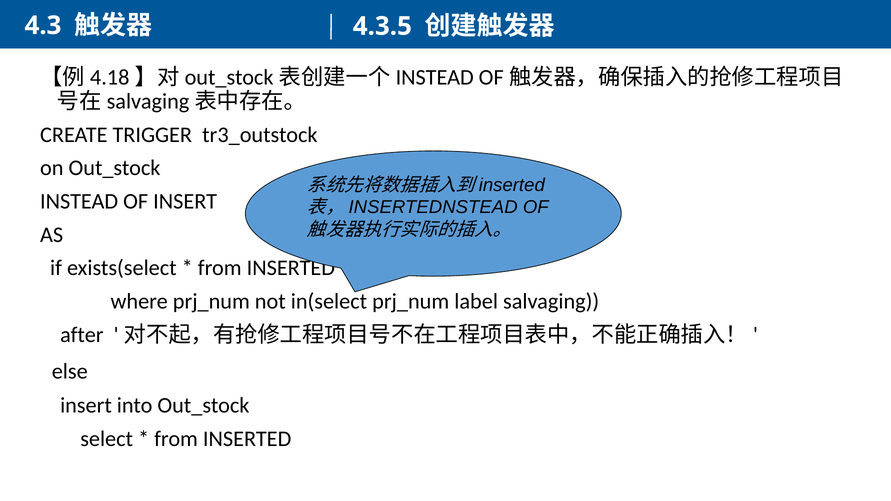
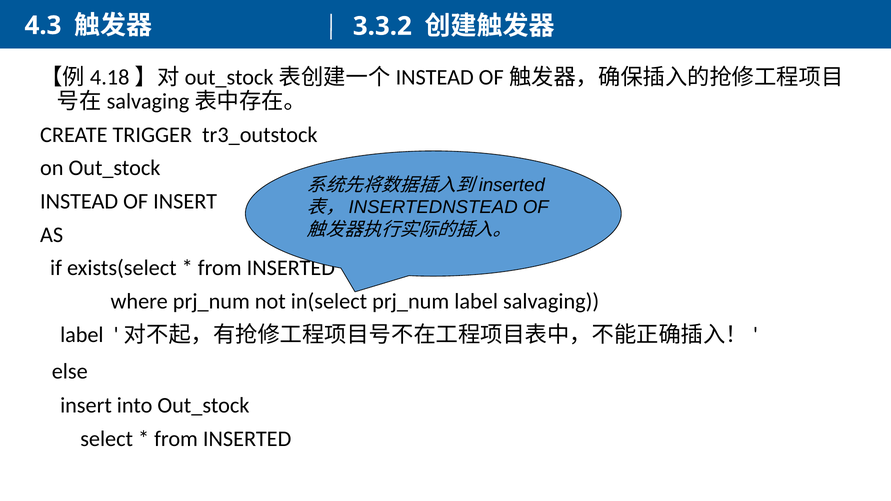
4.3.5: 4.3.5 -> 3.3.2
after at (82, 335): after -> label
